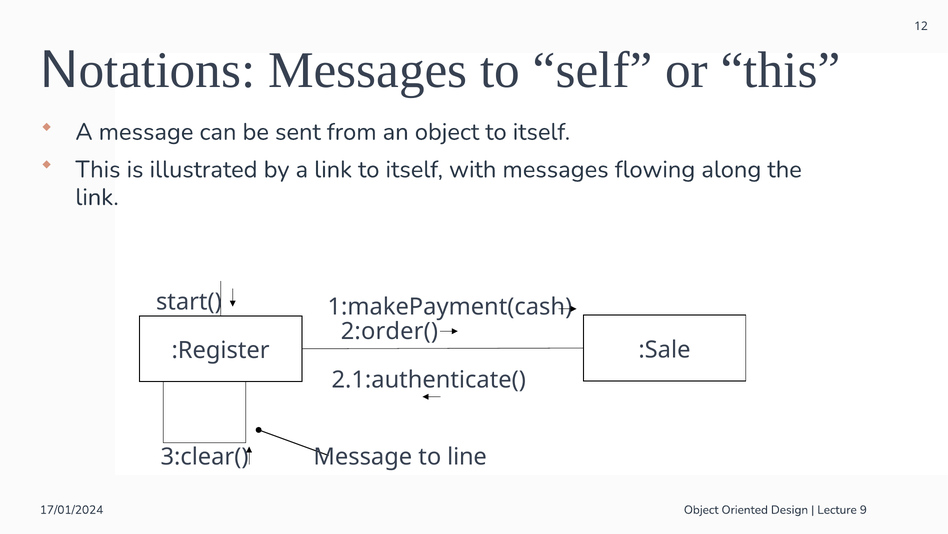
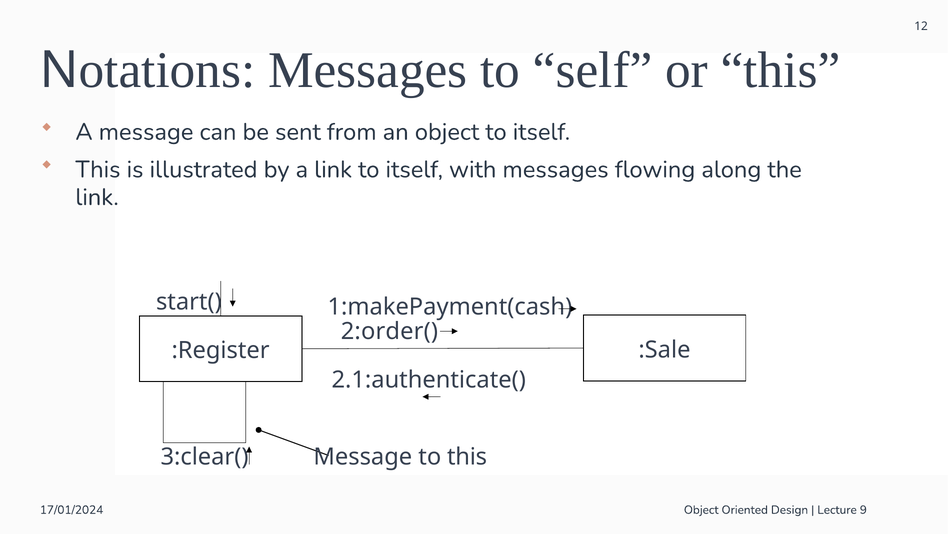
to line: line -> this
